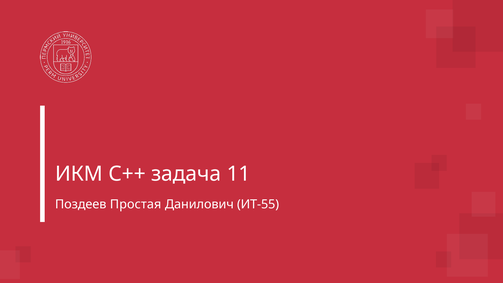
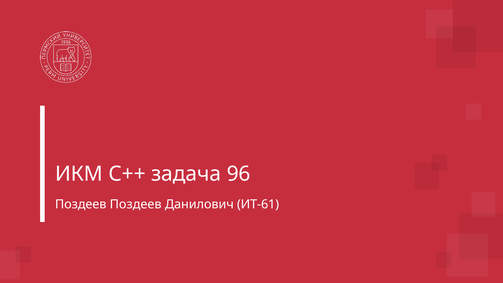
11: 11 -> 96
Поздеев Простая: Простая -> Поздеев
ИТ-55: ИТ-55 -> ИТ-61
